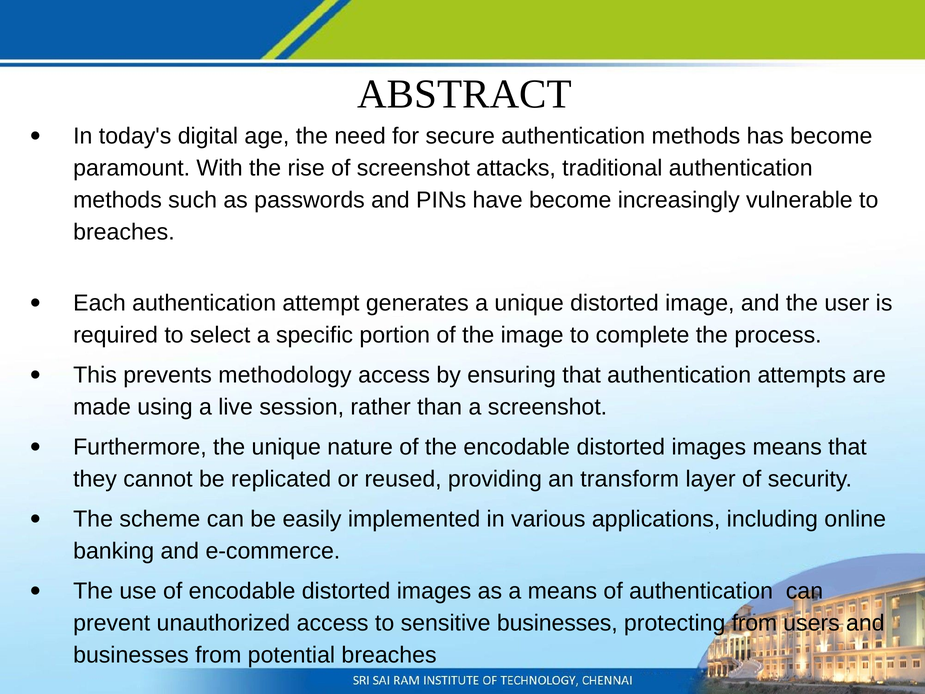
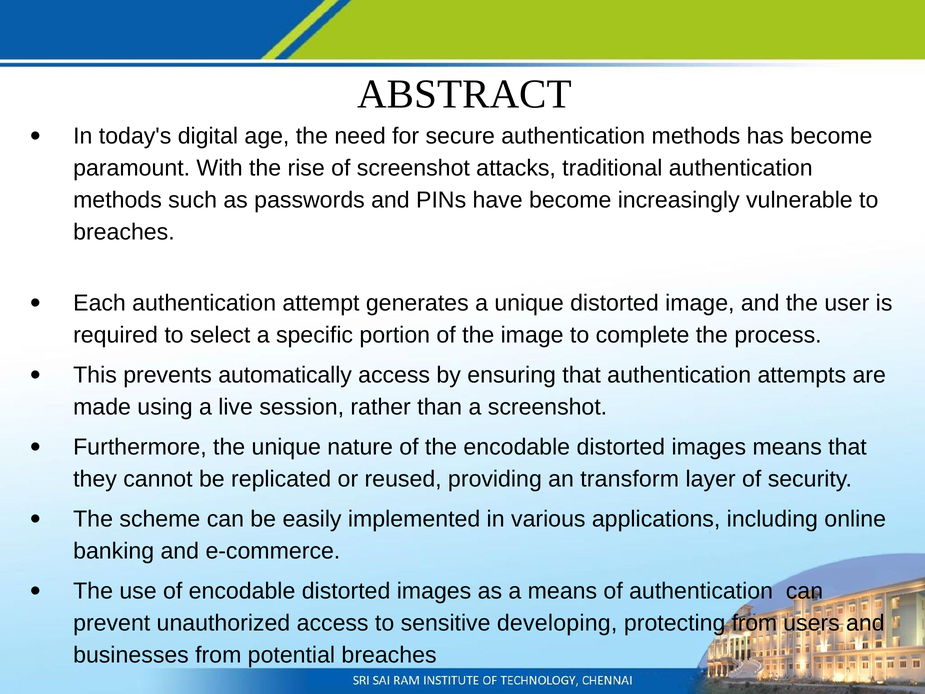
methodology: methodology -> automatically
sensitive businesses: businesses -> developing
